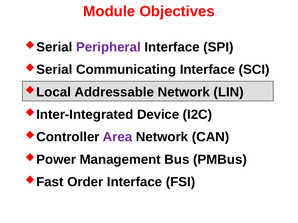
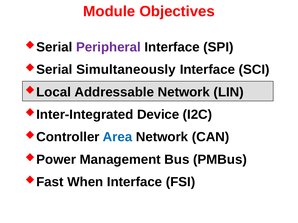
Communicating: Communicating -> Simultaneously
Area colour: purple -> blue
Order: Order -> When
